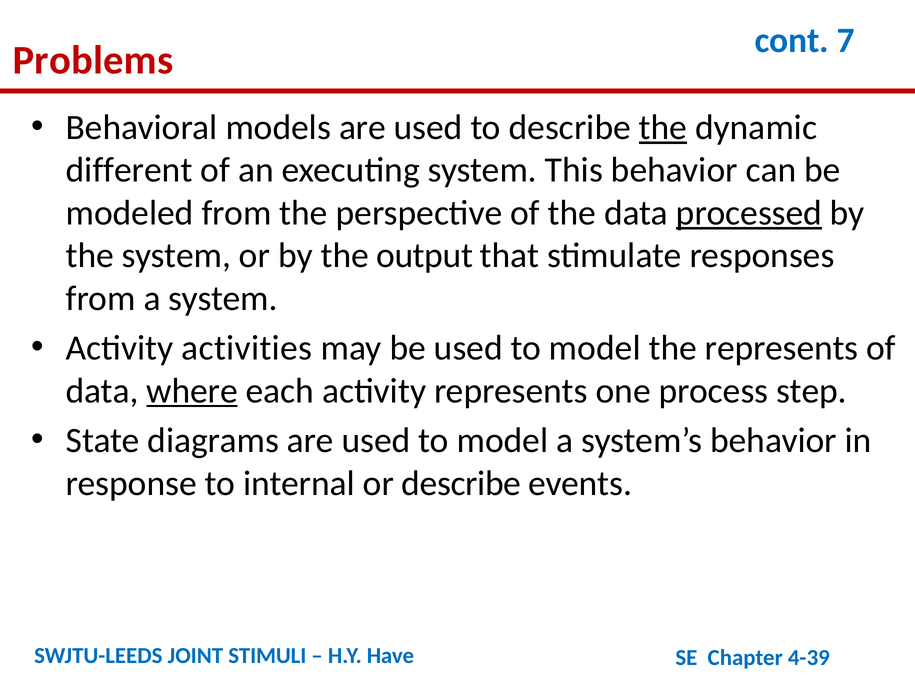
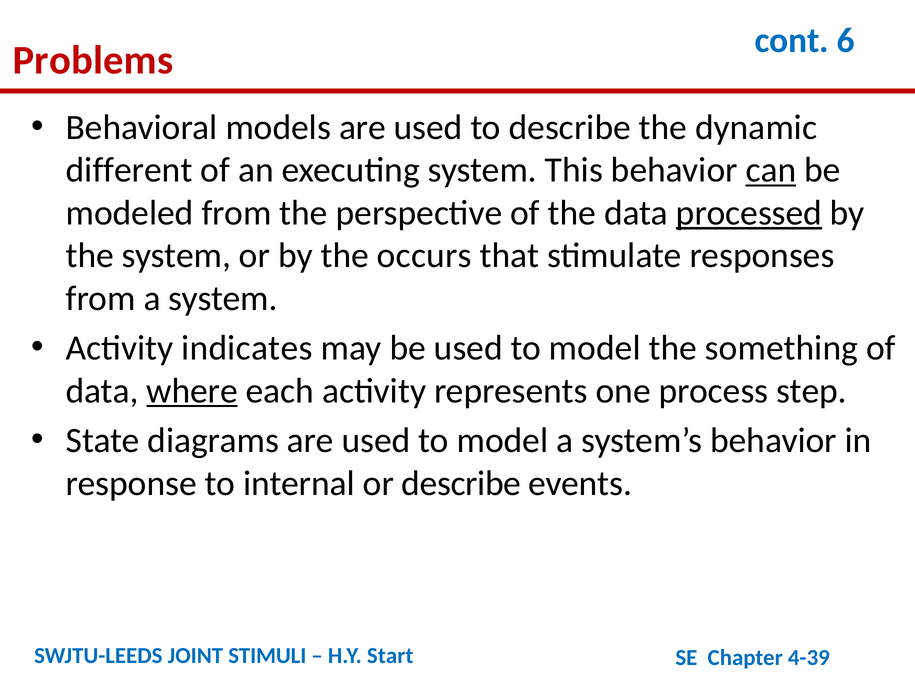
7: 7 -> 6
the at (663, 128) underline: present -> none
can underline: none -> present
output: output -> occurs
activities: activities -> indicates
the represents: represents -> something
Have: Have -> Start
